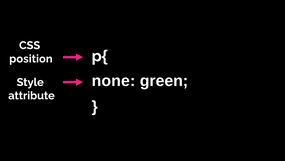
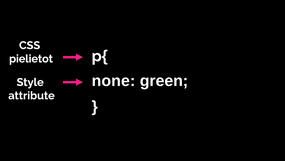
position: position -> pielietot
